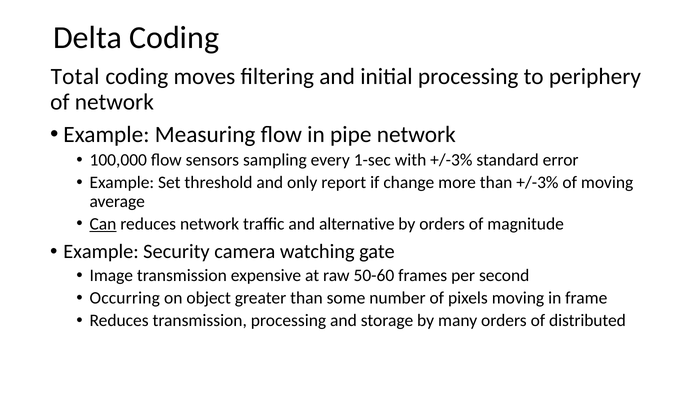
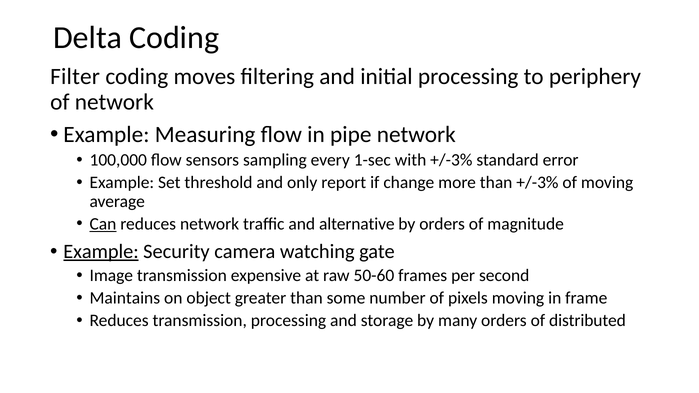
Total: Total -> Filter
Example at (101, 252) underline: none -> present
Occurring: Occurring -> Maintains
